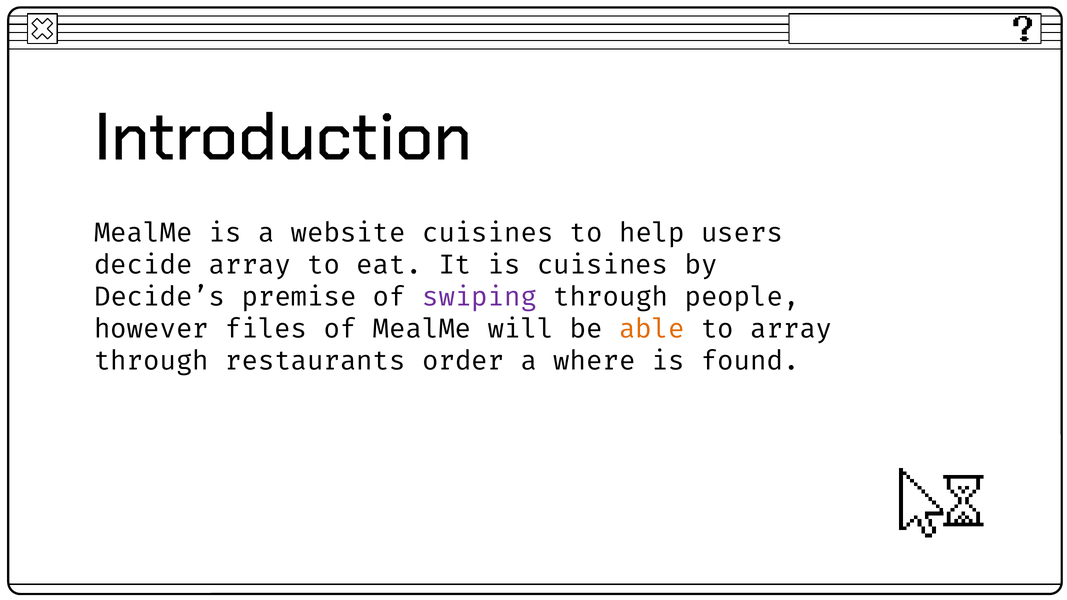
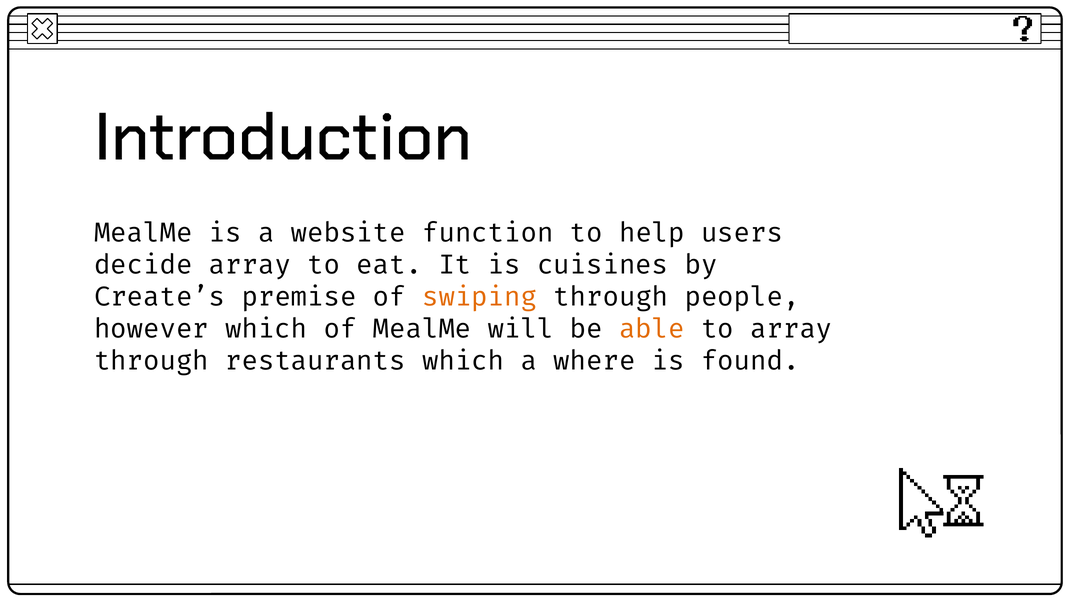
website cuisines: cuisines -> function
Decide’s: Decide’s -> Create’s
swiping colour: purple -> orange
however files: files -> which
restaurants order: order -> which
